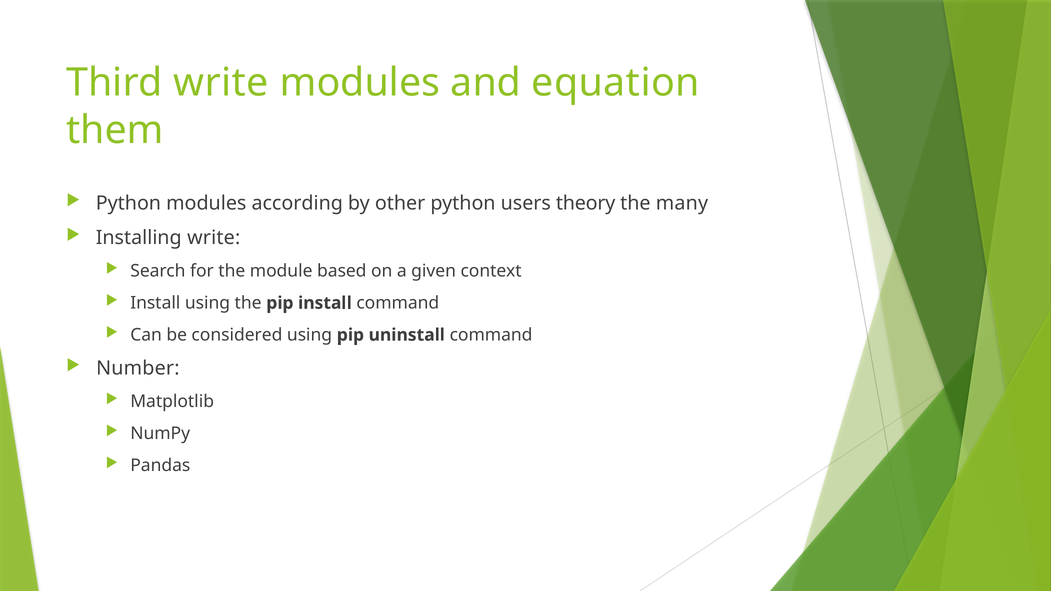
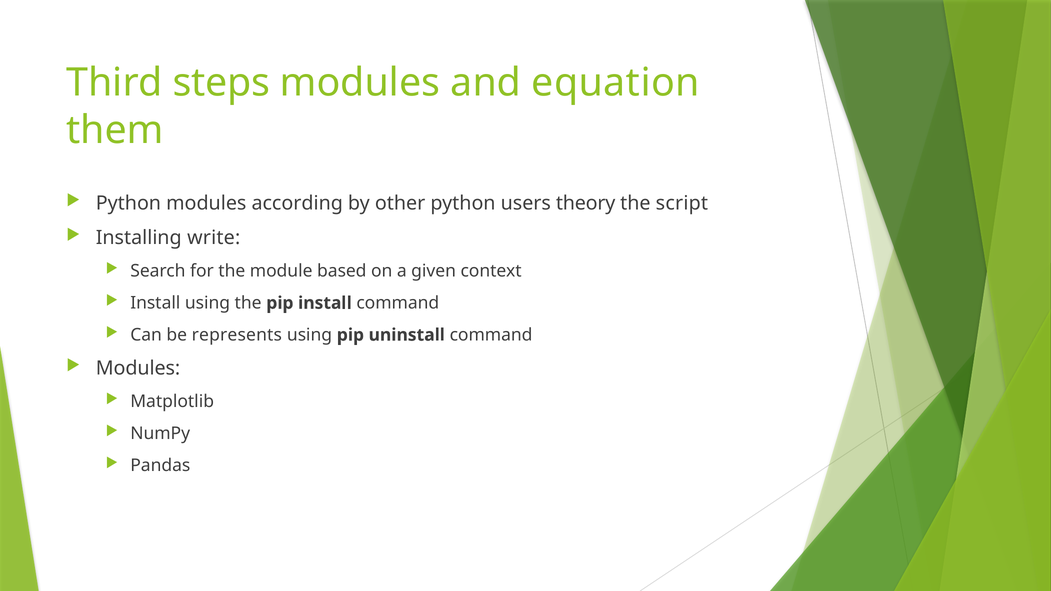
Third write: write -> steps
many: many -> script
considered: considered -> represents
Number at (138, 369): Number -> Modules
